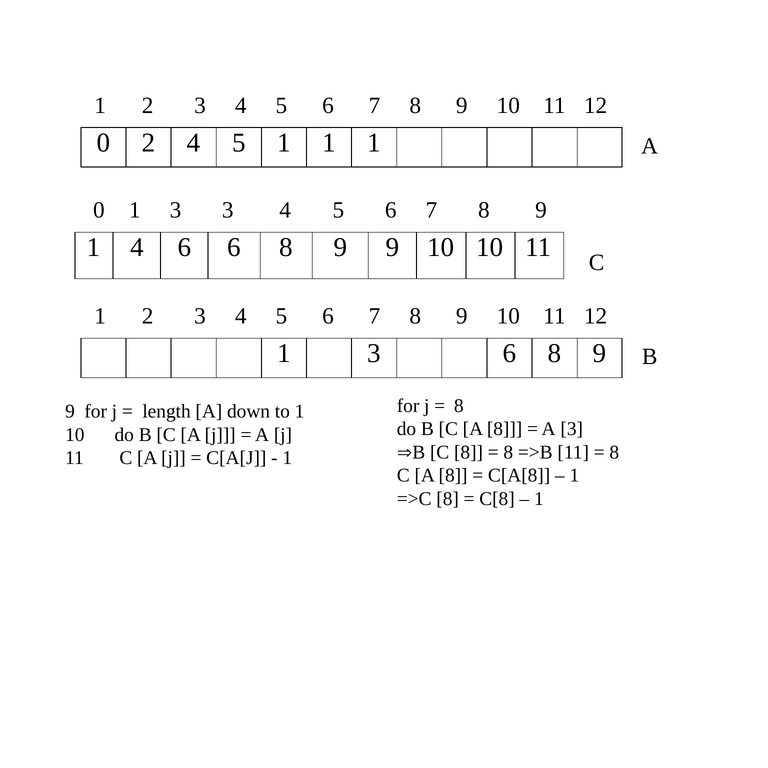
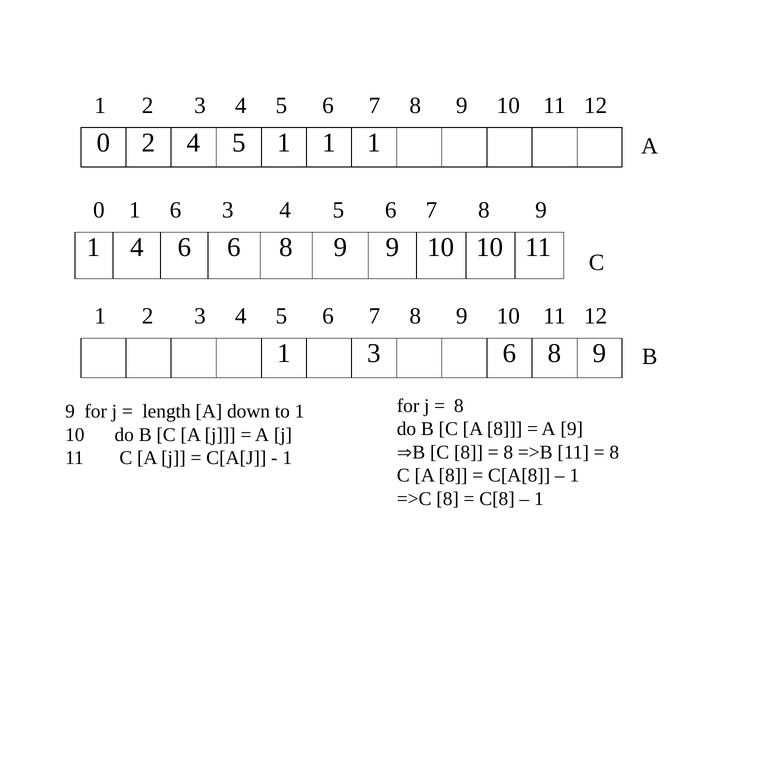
0 1 3: 3 -> 6
A 3: 3 -> 9
